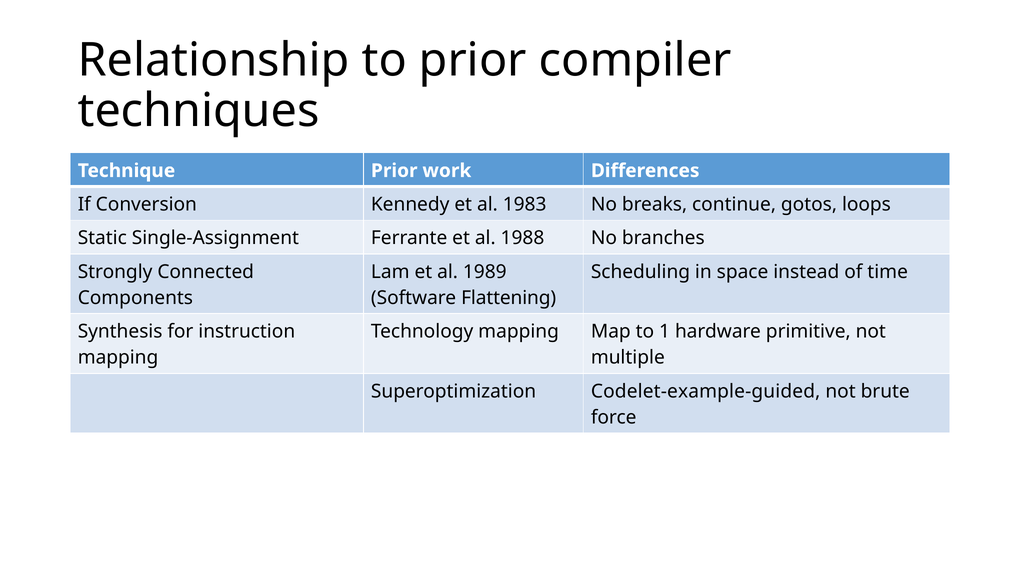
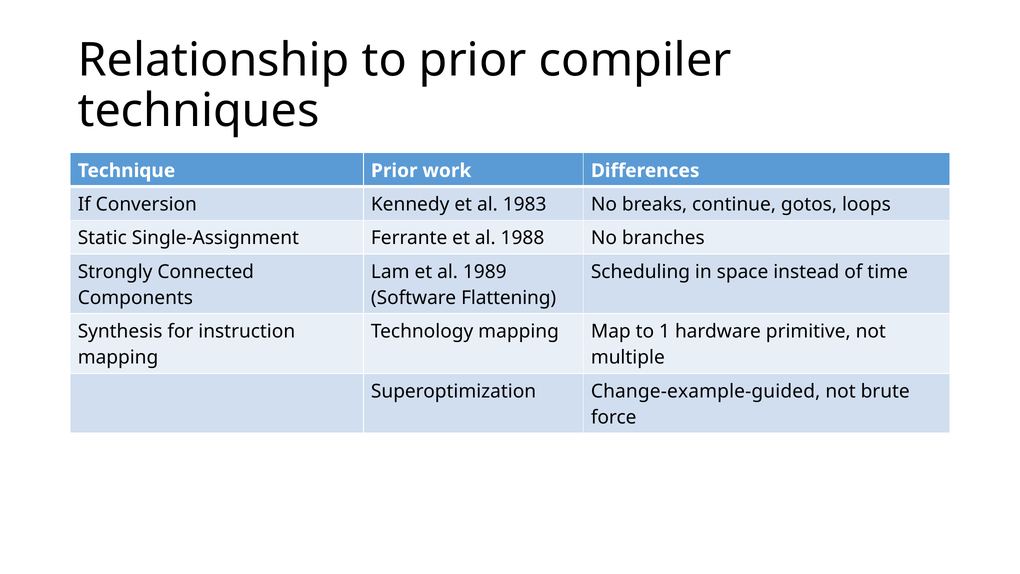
Codelet-example-guided: Codelet-example-guided -> Change-example-guided
